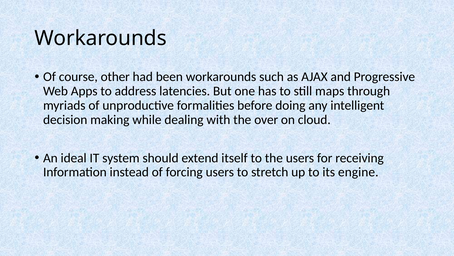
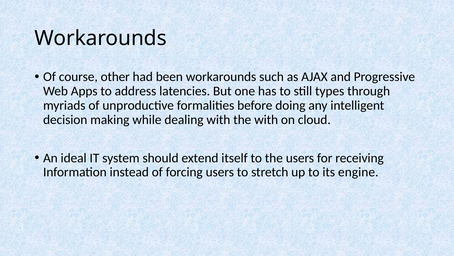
maps: maps -> types
the over: over -> with
